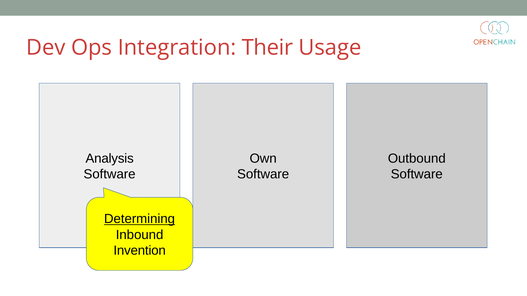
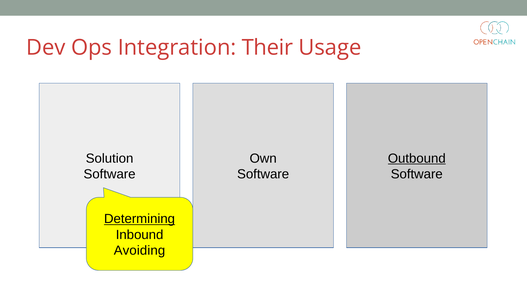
Analysis: Analysis -> Solution
Outbound underline: none -> present
Invention: Invention -> Avoiding
